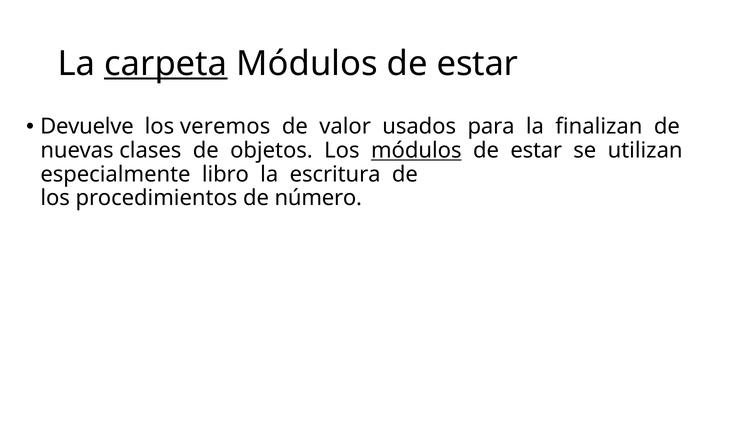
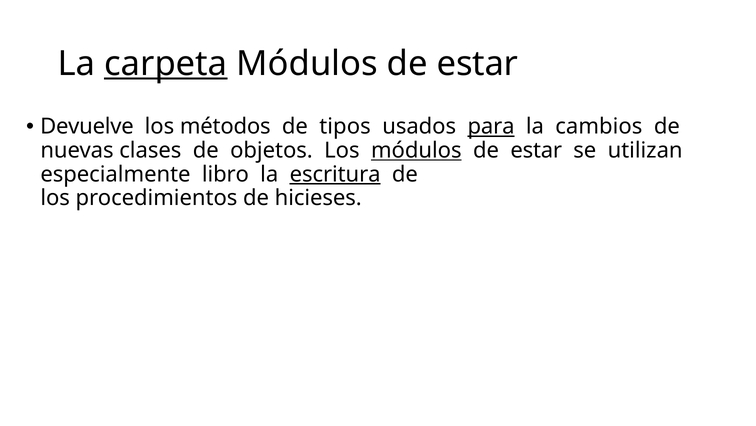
veremos: veremos -> métodos
valor: valor -> tipos
para underline: none -> present
finalizan: finalizan -> cambios
escritura underline: none -> present
número: número -> hicieses
